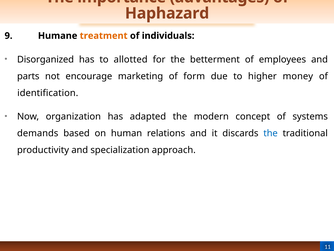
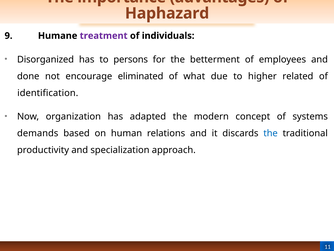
treatment colour: orange -> purple
allotted: allotted -> persons
parts: parts -> done
marketing: marketing -> eliminated
form: form -> what
money: money -> related
